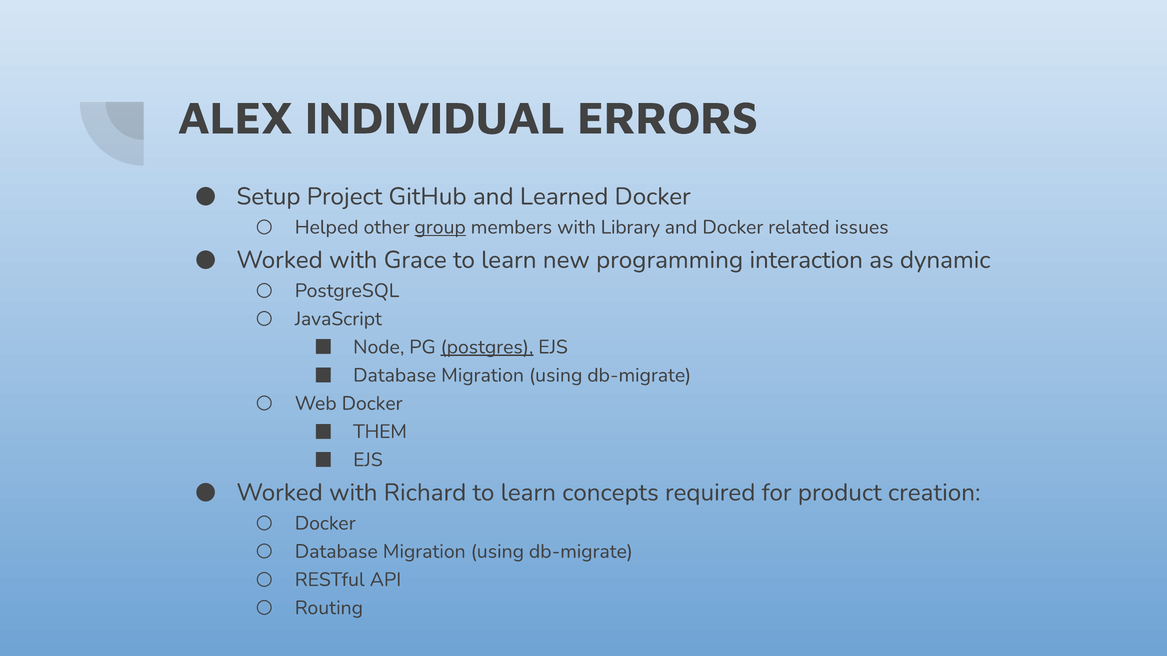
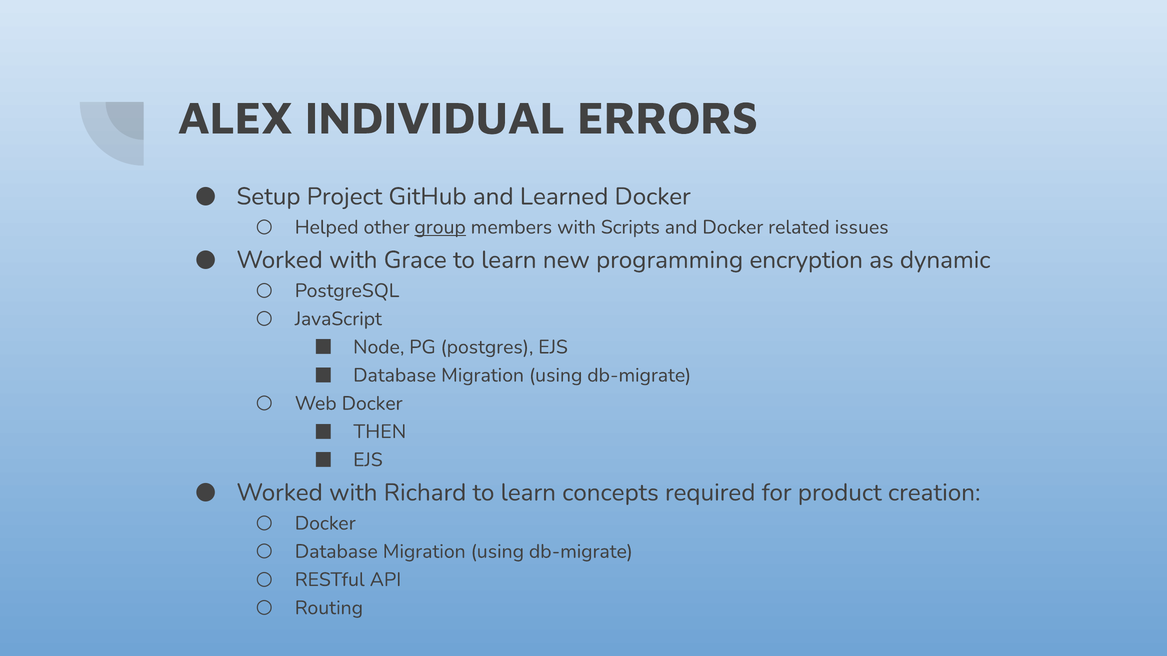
Library: Library -> Scripts
interaction: interaction -> encryption
postgres underline: present -> none
THEM: THEM -> THEN
